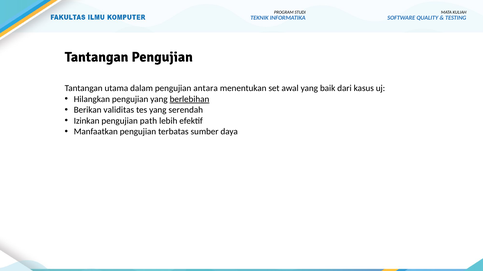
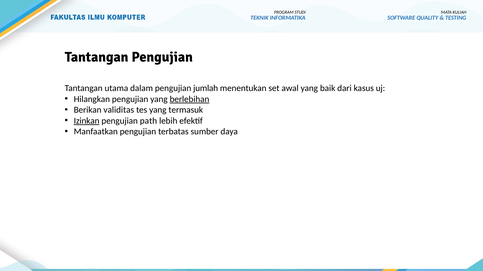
antara: antara -> jumlah
serendah: serendah -> termasuk
Izinkan underline: none -> present
